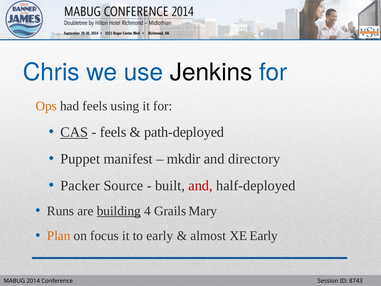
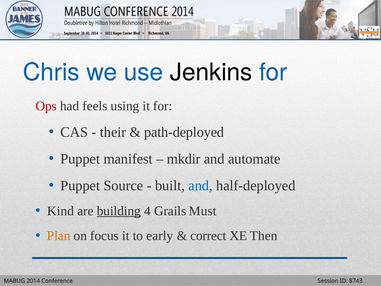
Ops colour: orange -> red
CAS underline: present -> none
feels at (113, 132): feels -> their
directory: directory -> automate
Packer at (80, 185): Packer -> Puppet
and at (201, 185) colour: red -> blue
Runs: Runs -> Kind
Mary: Mary -> Must
almost: almost -> correct
XE Early: Early -> Then
